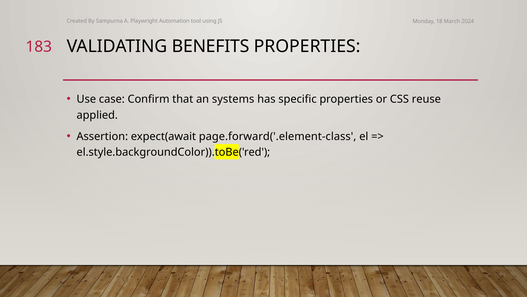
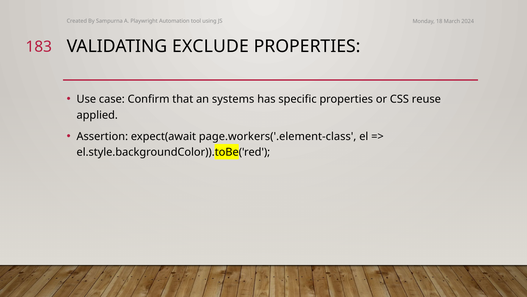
BENEFITS: BENEFITS -> EXCLUDE
page.forward('.element-class: page.forward('.element-class -> page.workers('.element-class
